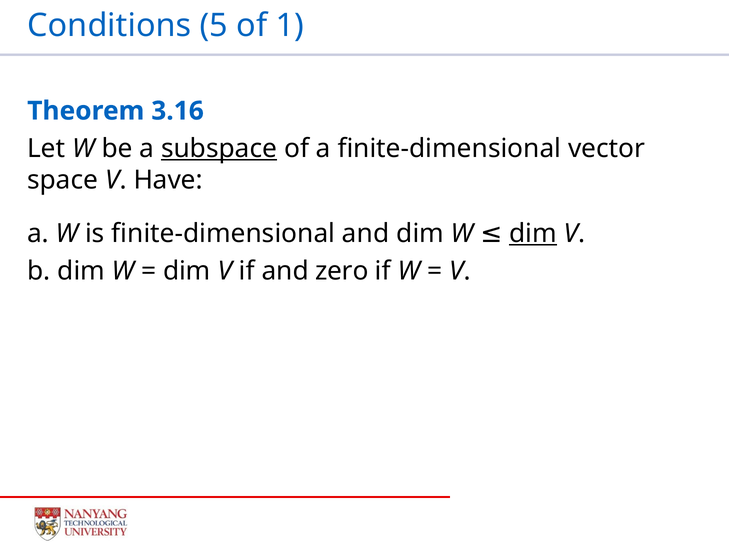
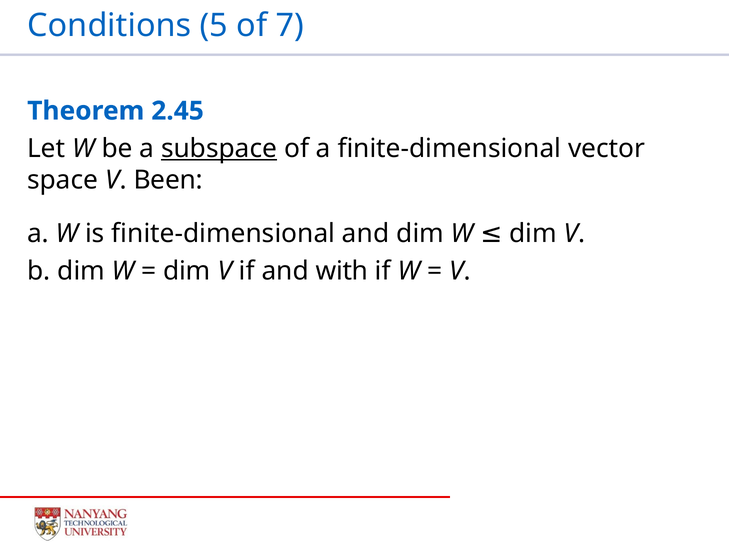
1: 1 -> 7
3.16: 3.16 -> 2.45
Have: Have -> Been
dim at (533, 234) underline: present -> none
zero: zero -> with
